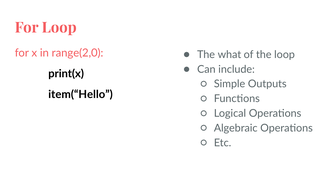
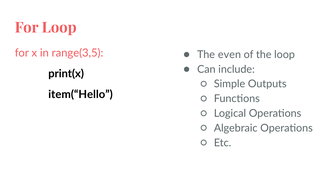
range(2,0: range(2,0 -> range(3,5
what: what -> even
